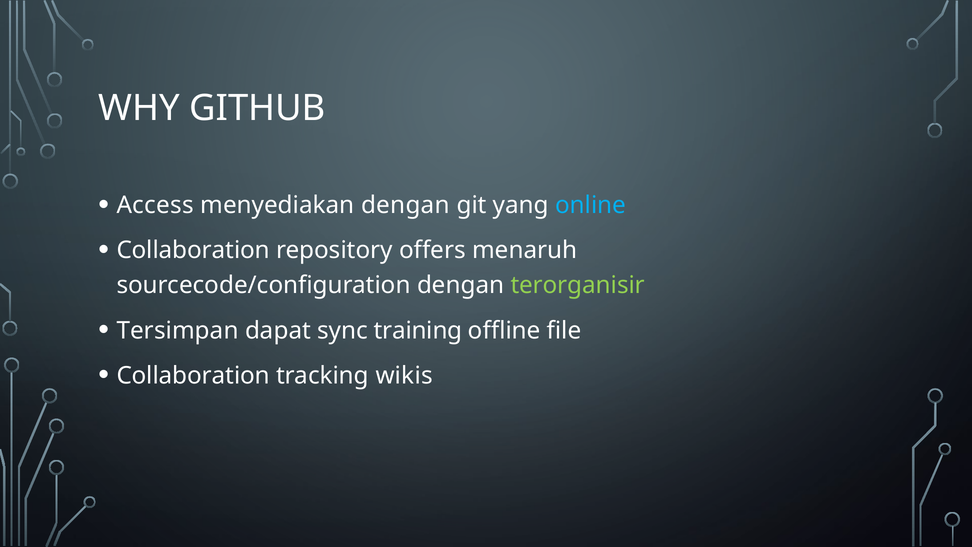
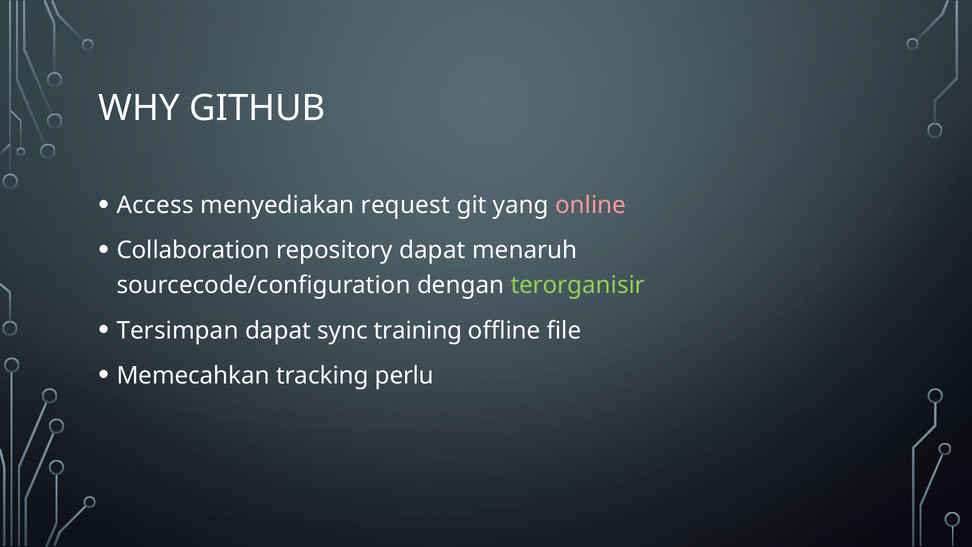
menyediakan dengan: dengan -> request
online colour: light blue -> pink
repository offers: offers -> dapat
Collaboration at (193, 375): Collaboration -> Memecahkan
wikis: wikis -> perlu
